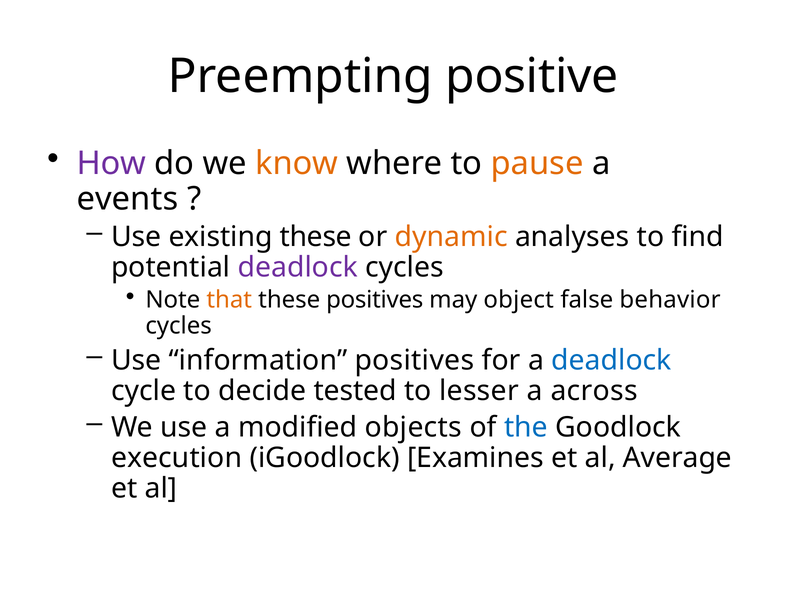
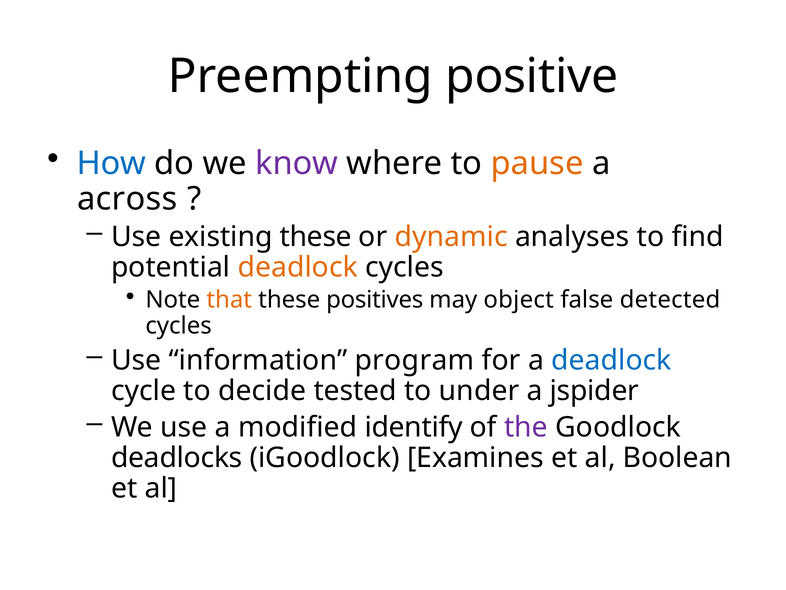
How colour: purple -> blue
know colour: orange -> purple
events: events -> across
deadlock at (298, 267) colour: purple -> orange
behavior: behavior -> detected
information positives: positives -> program
lesser: lesser -> under
across: across -> jspider
objects: objects -> identify
the colour: blue -> purple
execution: execution -> deadlocks
Average: Average -> Boolean
